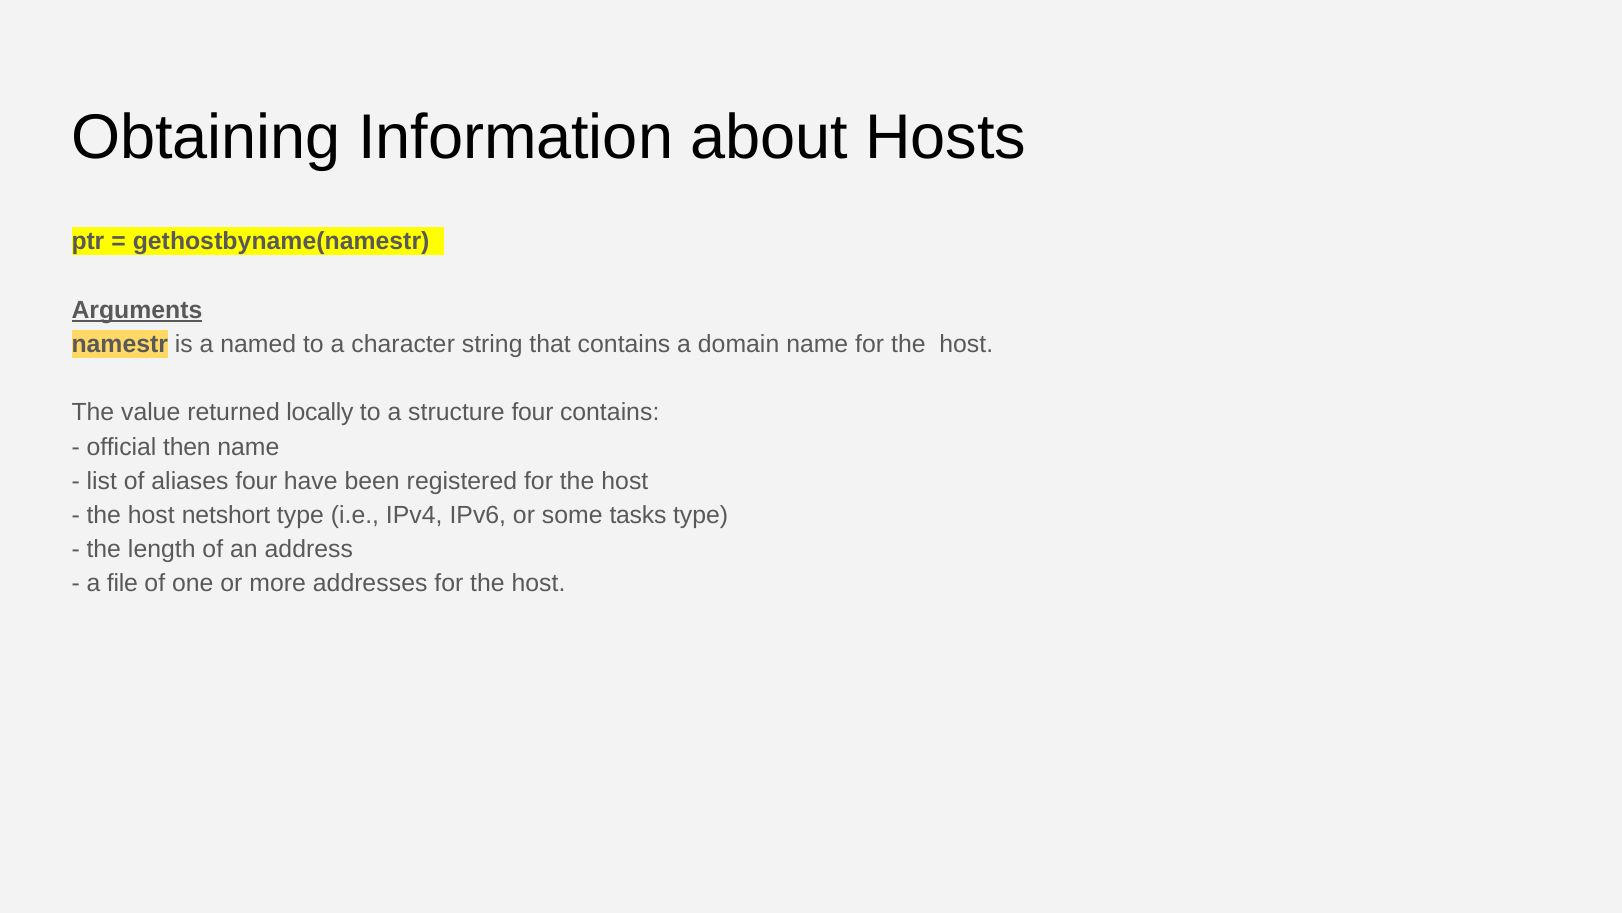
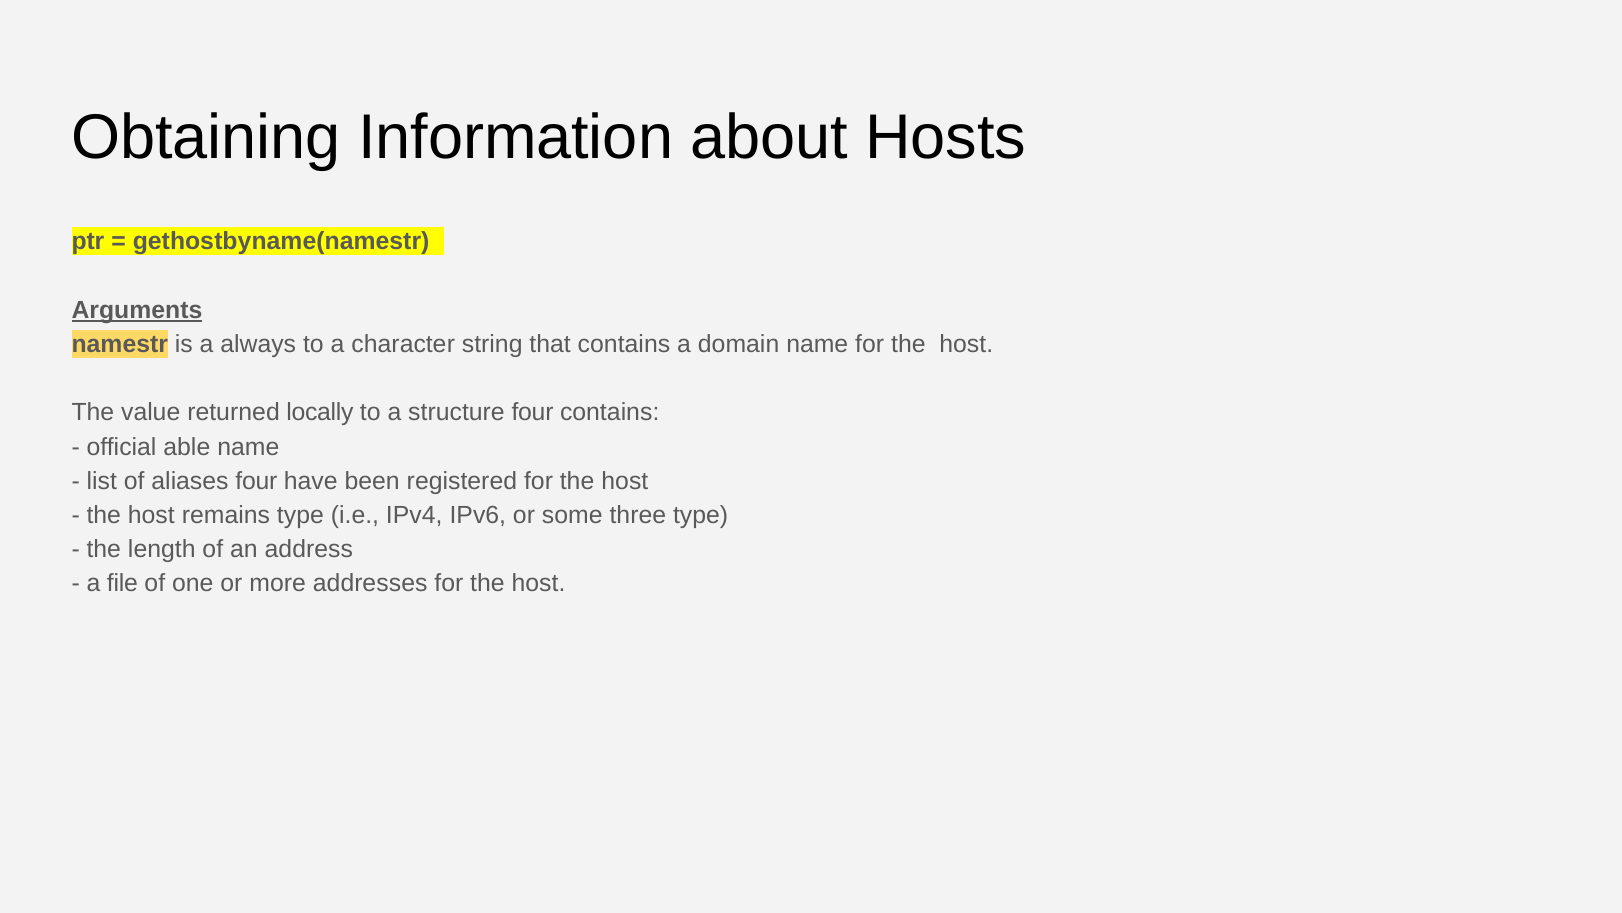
named: named -> always
then: then -> able
netshort: netshort -> remains
tasks: tasks -> three
